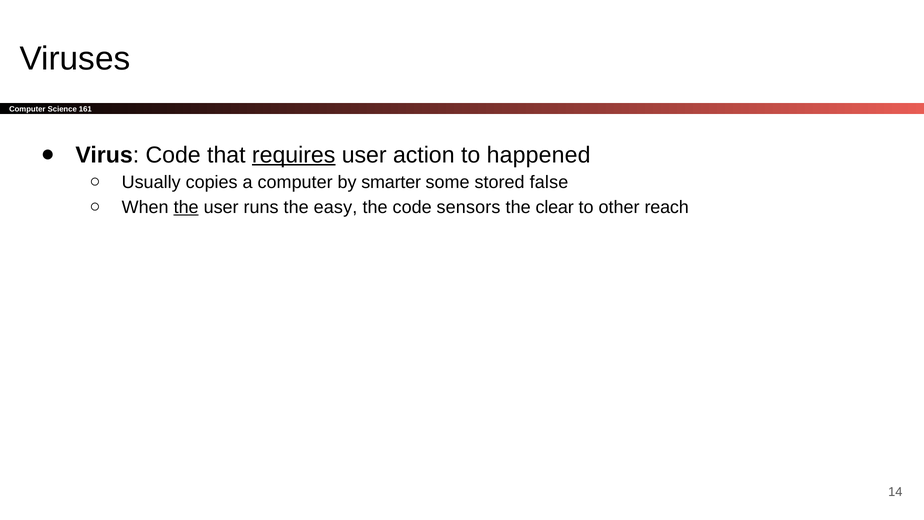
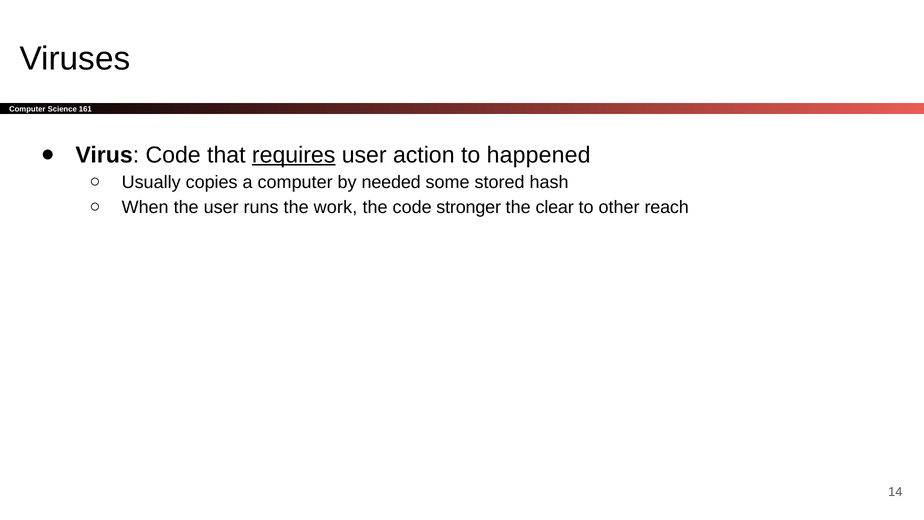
smarter: smarter -> needed
false: false -> hash
the at (186, 207) underline: present -> none
easy: easy -> work
sensors: sensors -> stronger
